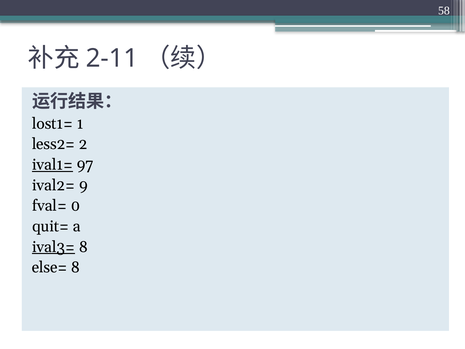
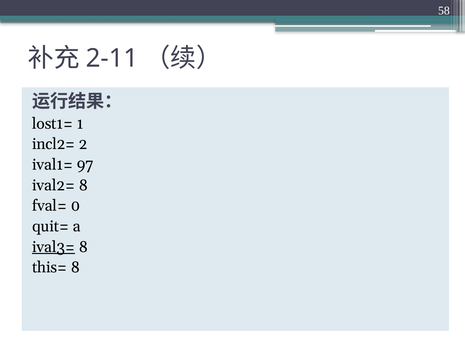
less2=: less2= -> incl2=
ival1= underline: present -> none
ival2= 9: 9 -> 8
else=: else= -> this=
